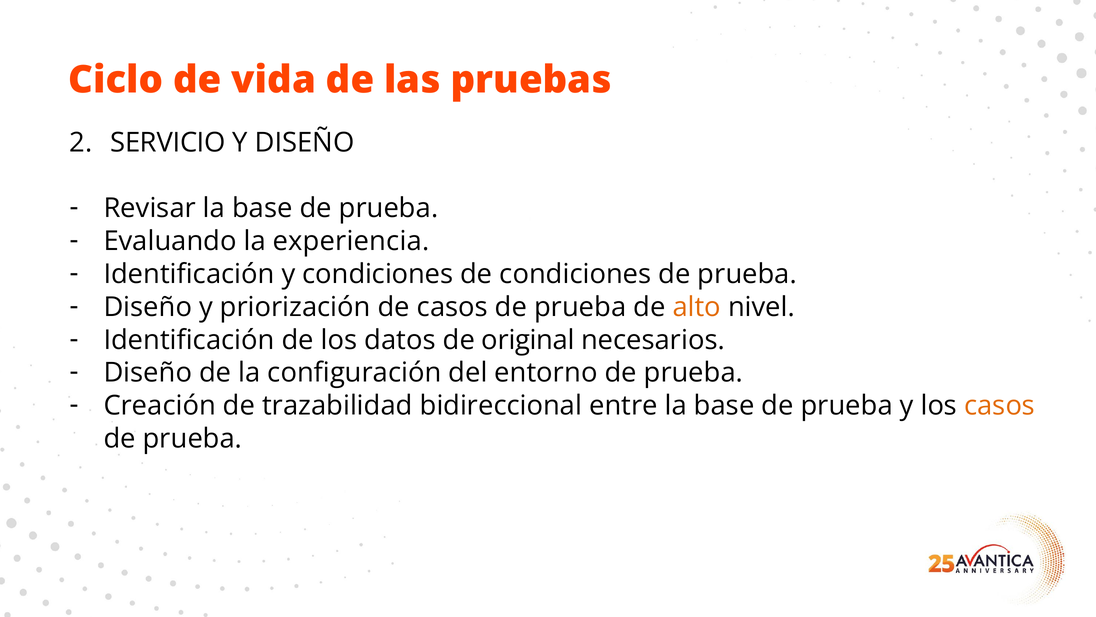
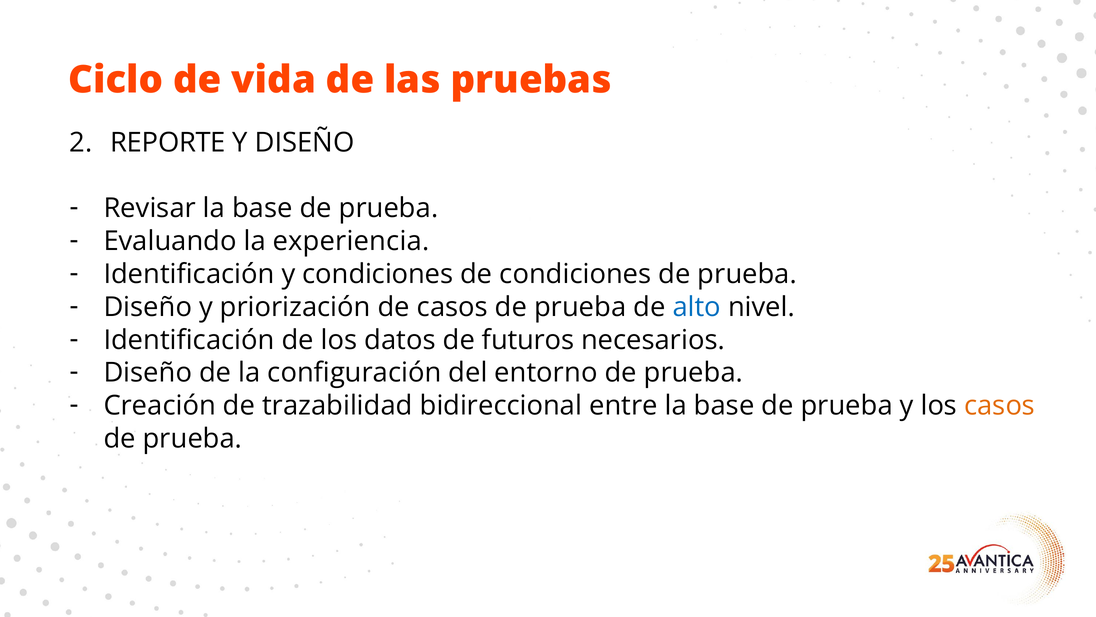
SERVICIO: SERVICIO -> REPORTE
alto colour: orange -> blue
original: original -> futuros
